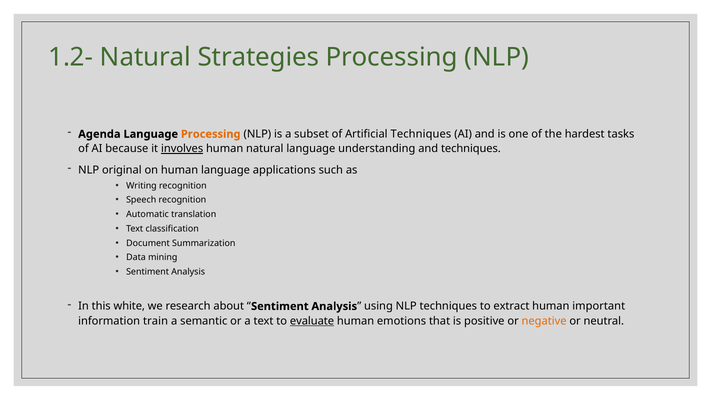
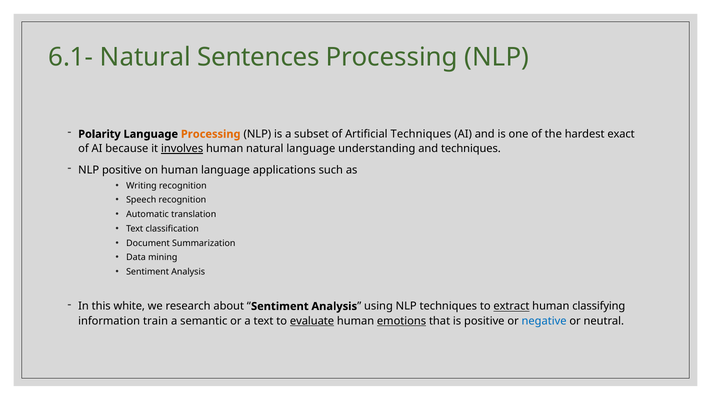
1.2-: 1.2- -> 6.1-
Strategies: Strategies -> Sentences
Agenda: Agenda -> Polarity
tasks: tasks -> exact
NLP original: original -> positive
extract underline: none -> present
important: important -> classifying
emotions underline: none -> present
negative colour: orange -> blue
